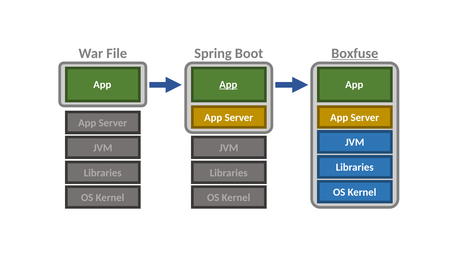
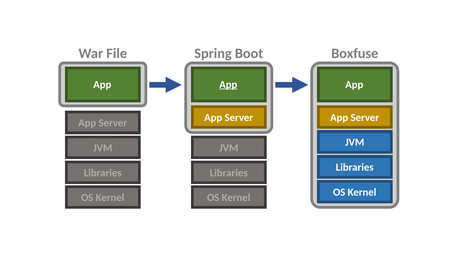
Boxfuse underline: present -> none
